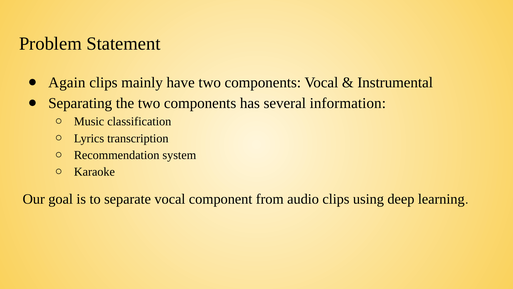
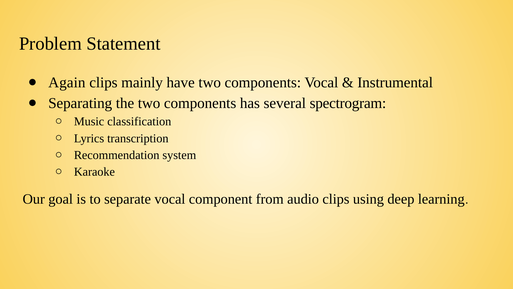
information: information -> spectrogram
